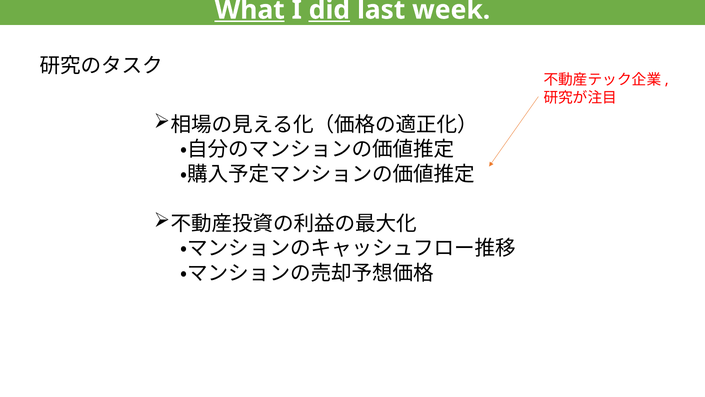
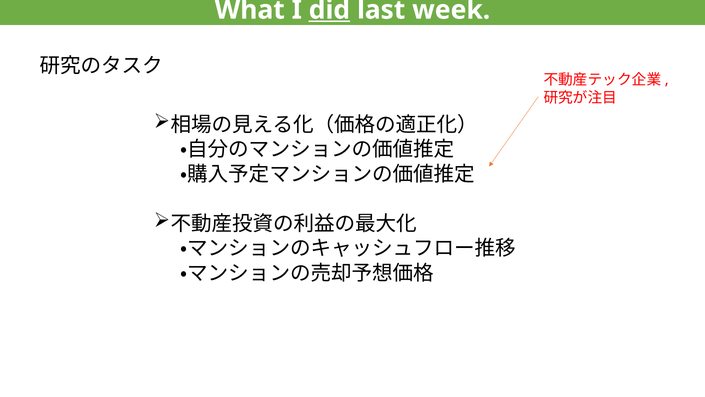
What underline: present -> none
